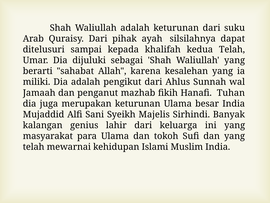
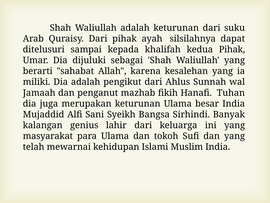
kedua Telah: Telah -> Pihak
Majelis: Majelis -> Bangsa
